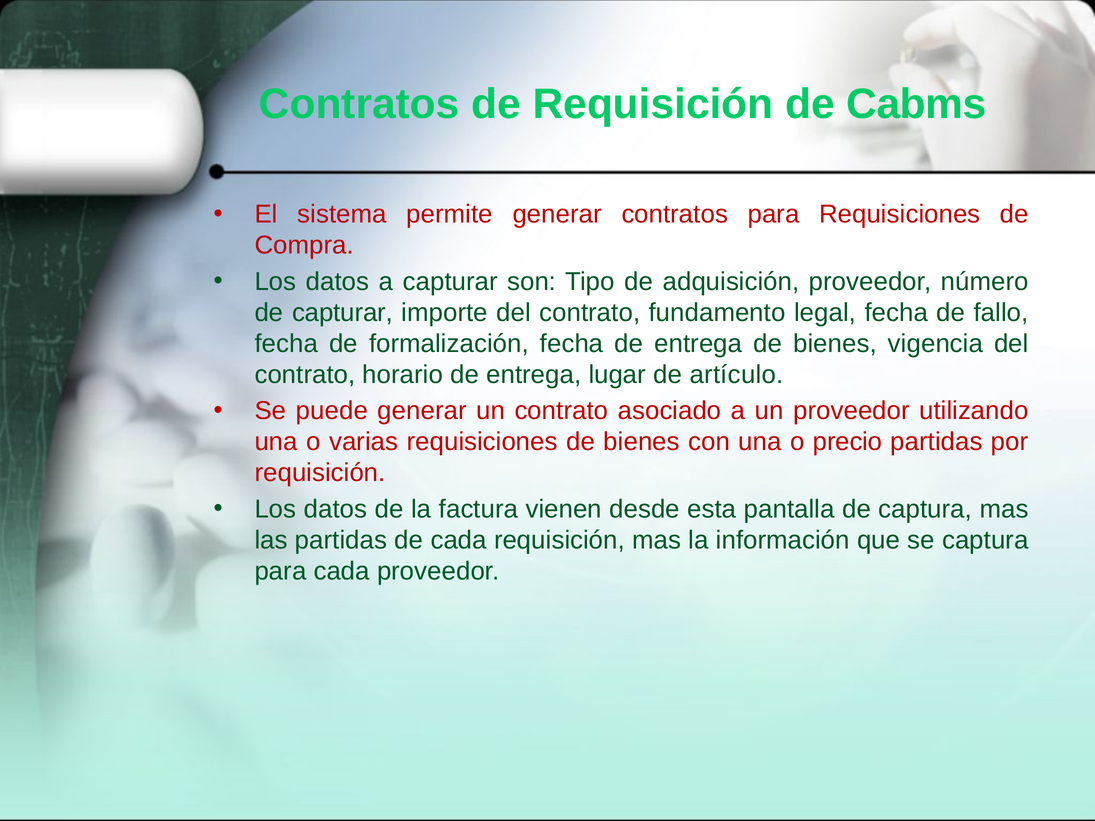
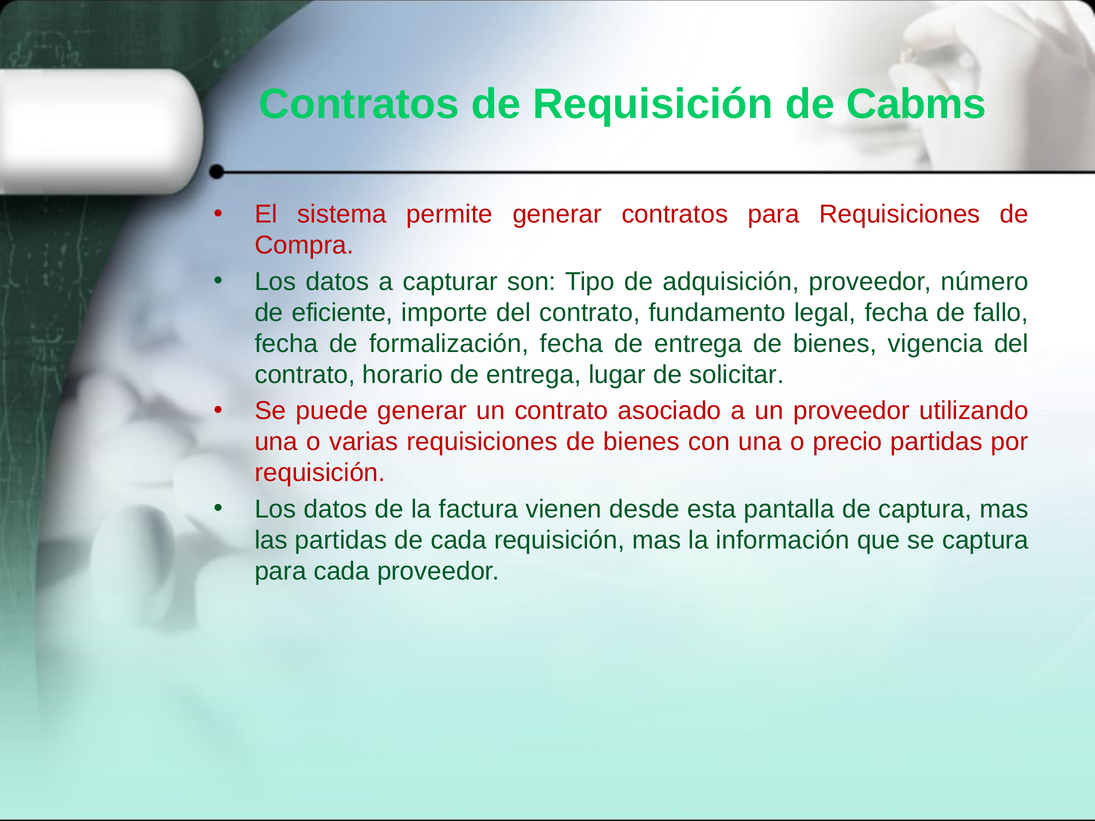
de capturar: capturar -> eficiente
artículo: artículo -> solicitar
